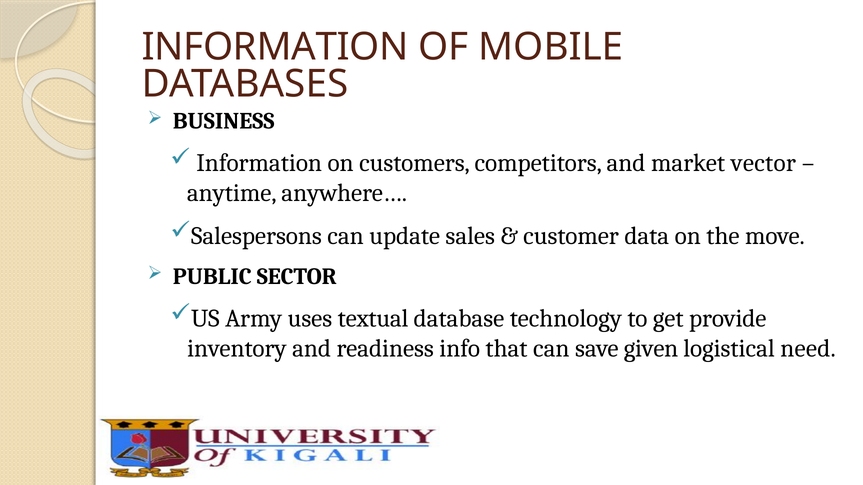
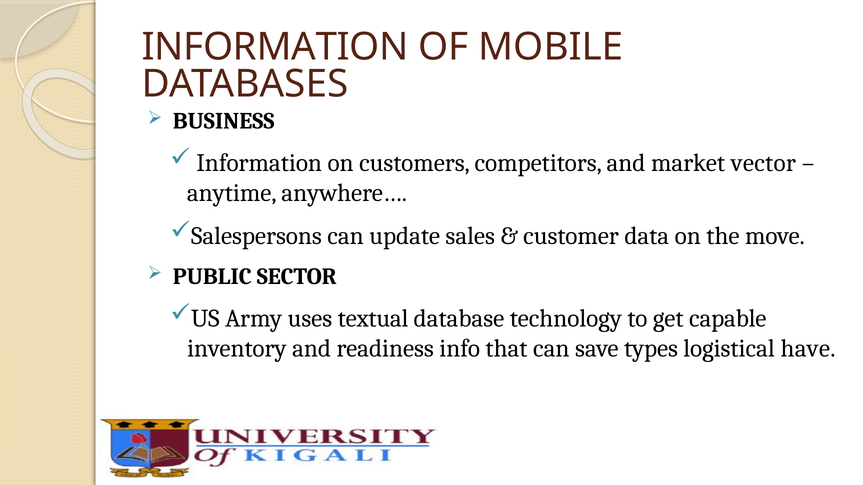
provide: provide -> capable
given: given -> types
need: need -> have
